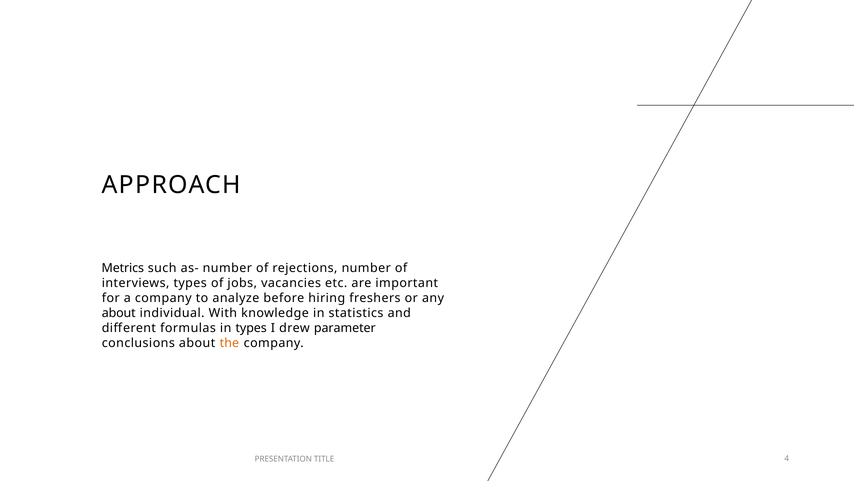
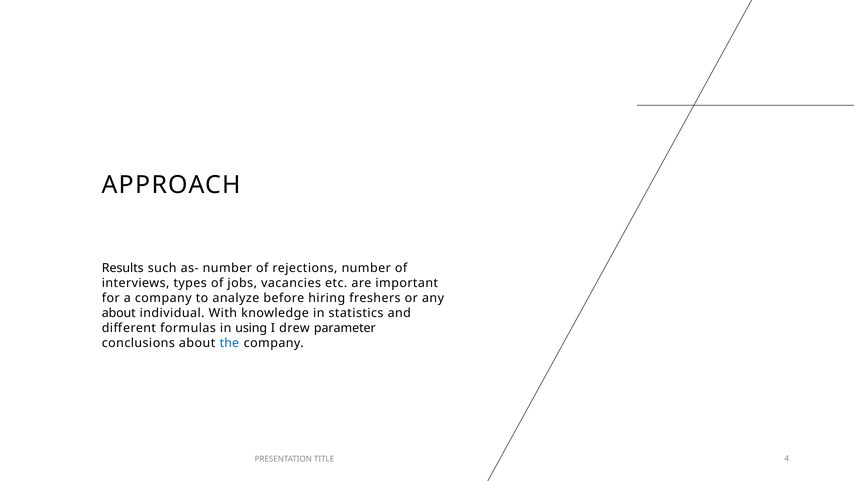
Metrics: Metrics -> Results
in types: types -> using
the colour: orange -> blue
